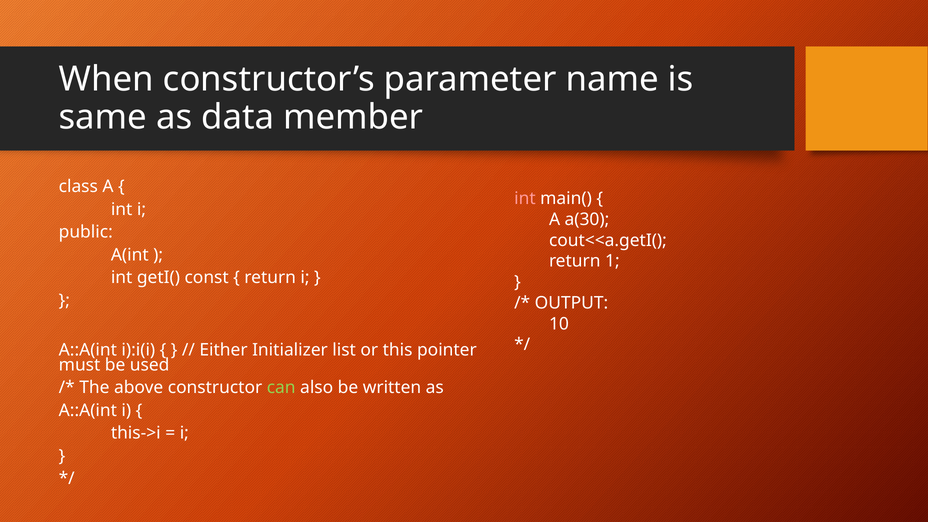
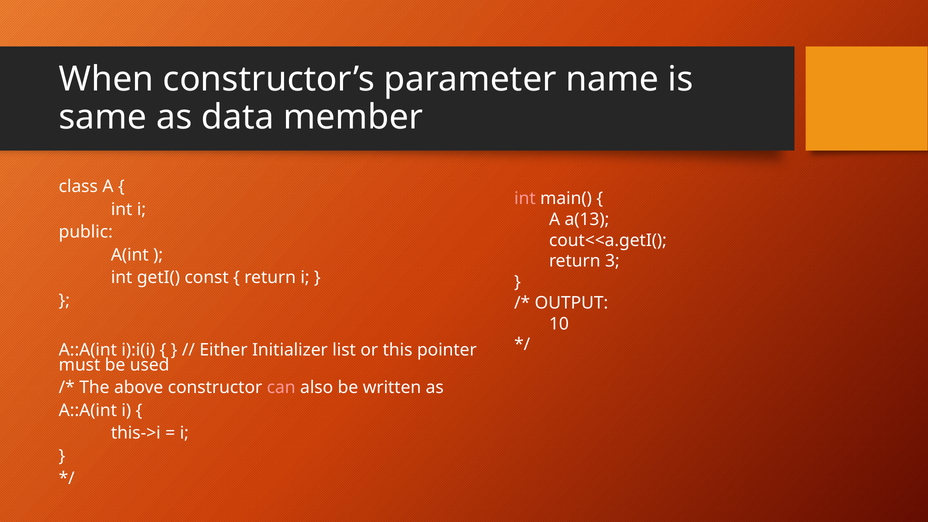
a(30: a(30 -> a(13
1: 1 -> 3
can colour: light green -> pink
